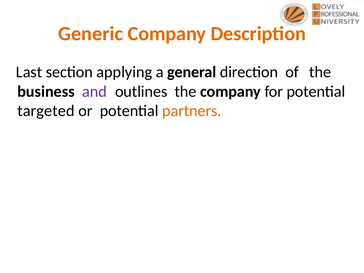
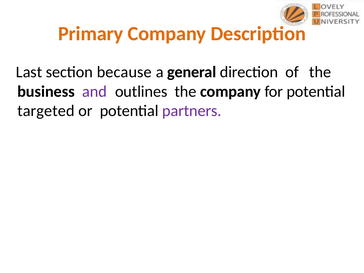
Generic: Generic -> Primary
applying: applying -> because
partners colour: orange -> purple
